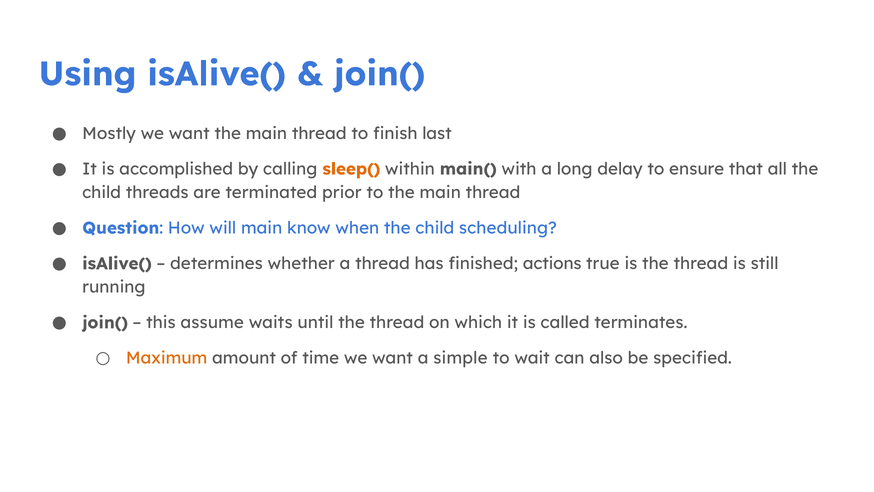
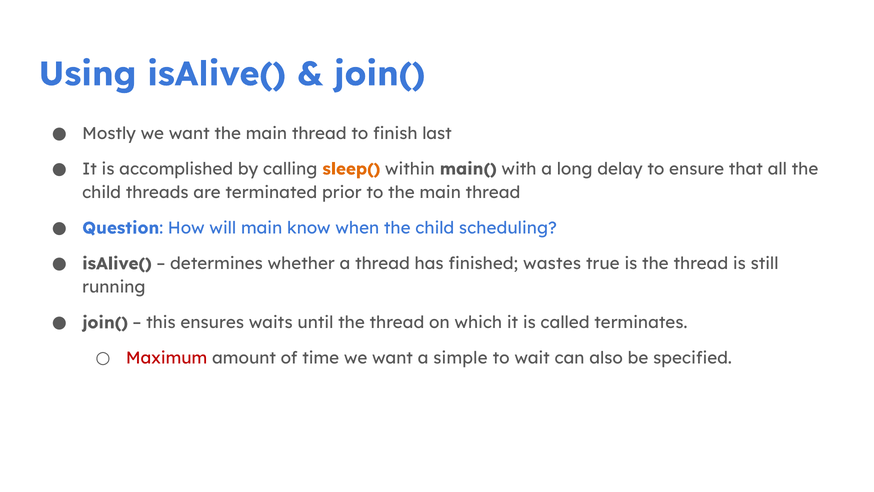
actions: actions -> wastes
assume: assume -> ensures
Maximum colour: orange -> red
